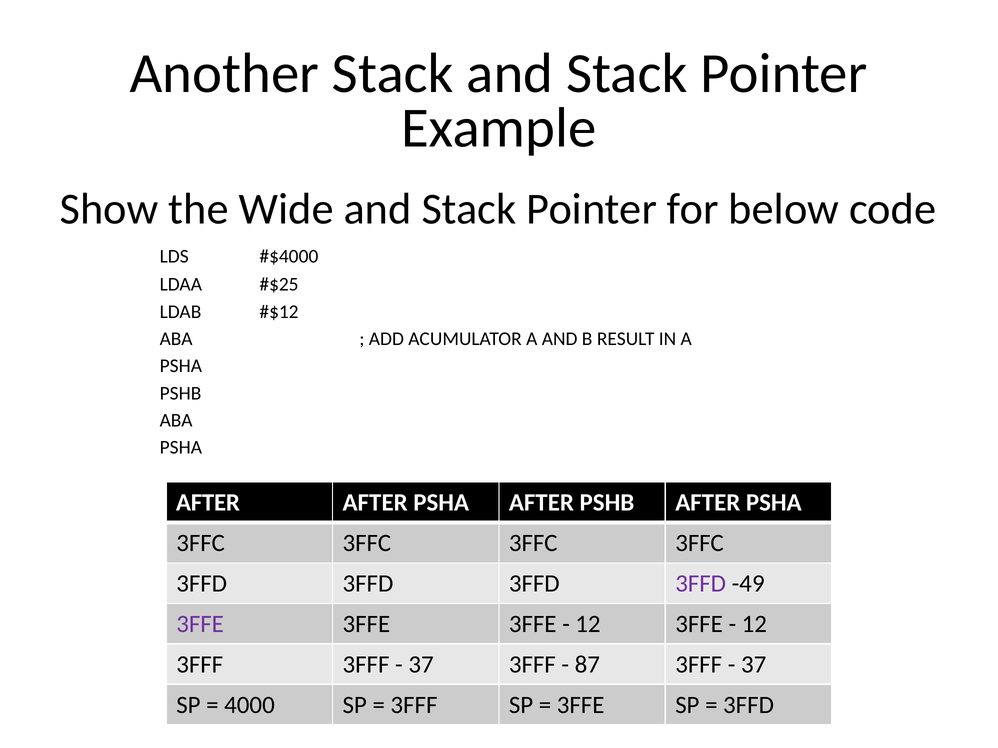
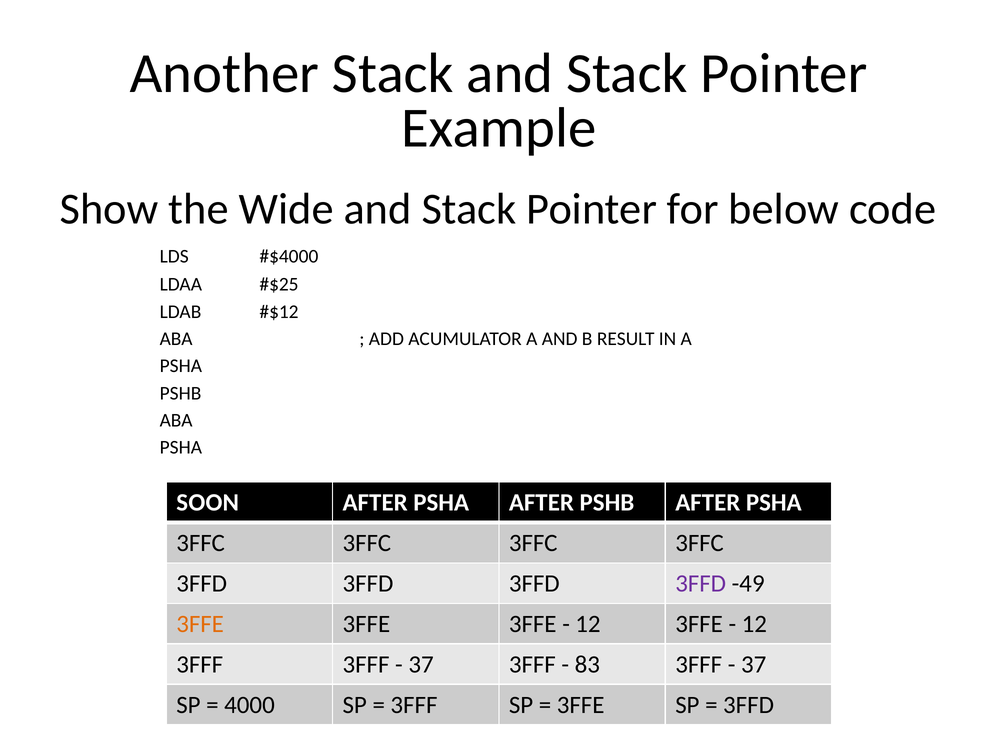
AFTER at (208, 503): AFTER -> SOON
3FFE at (200, 624) colour: purple -> orange
87: 87 -> 83
